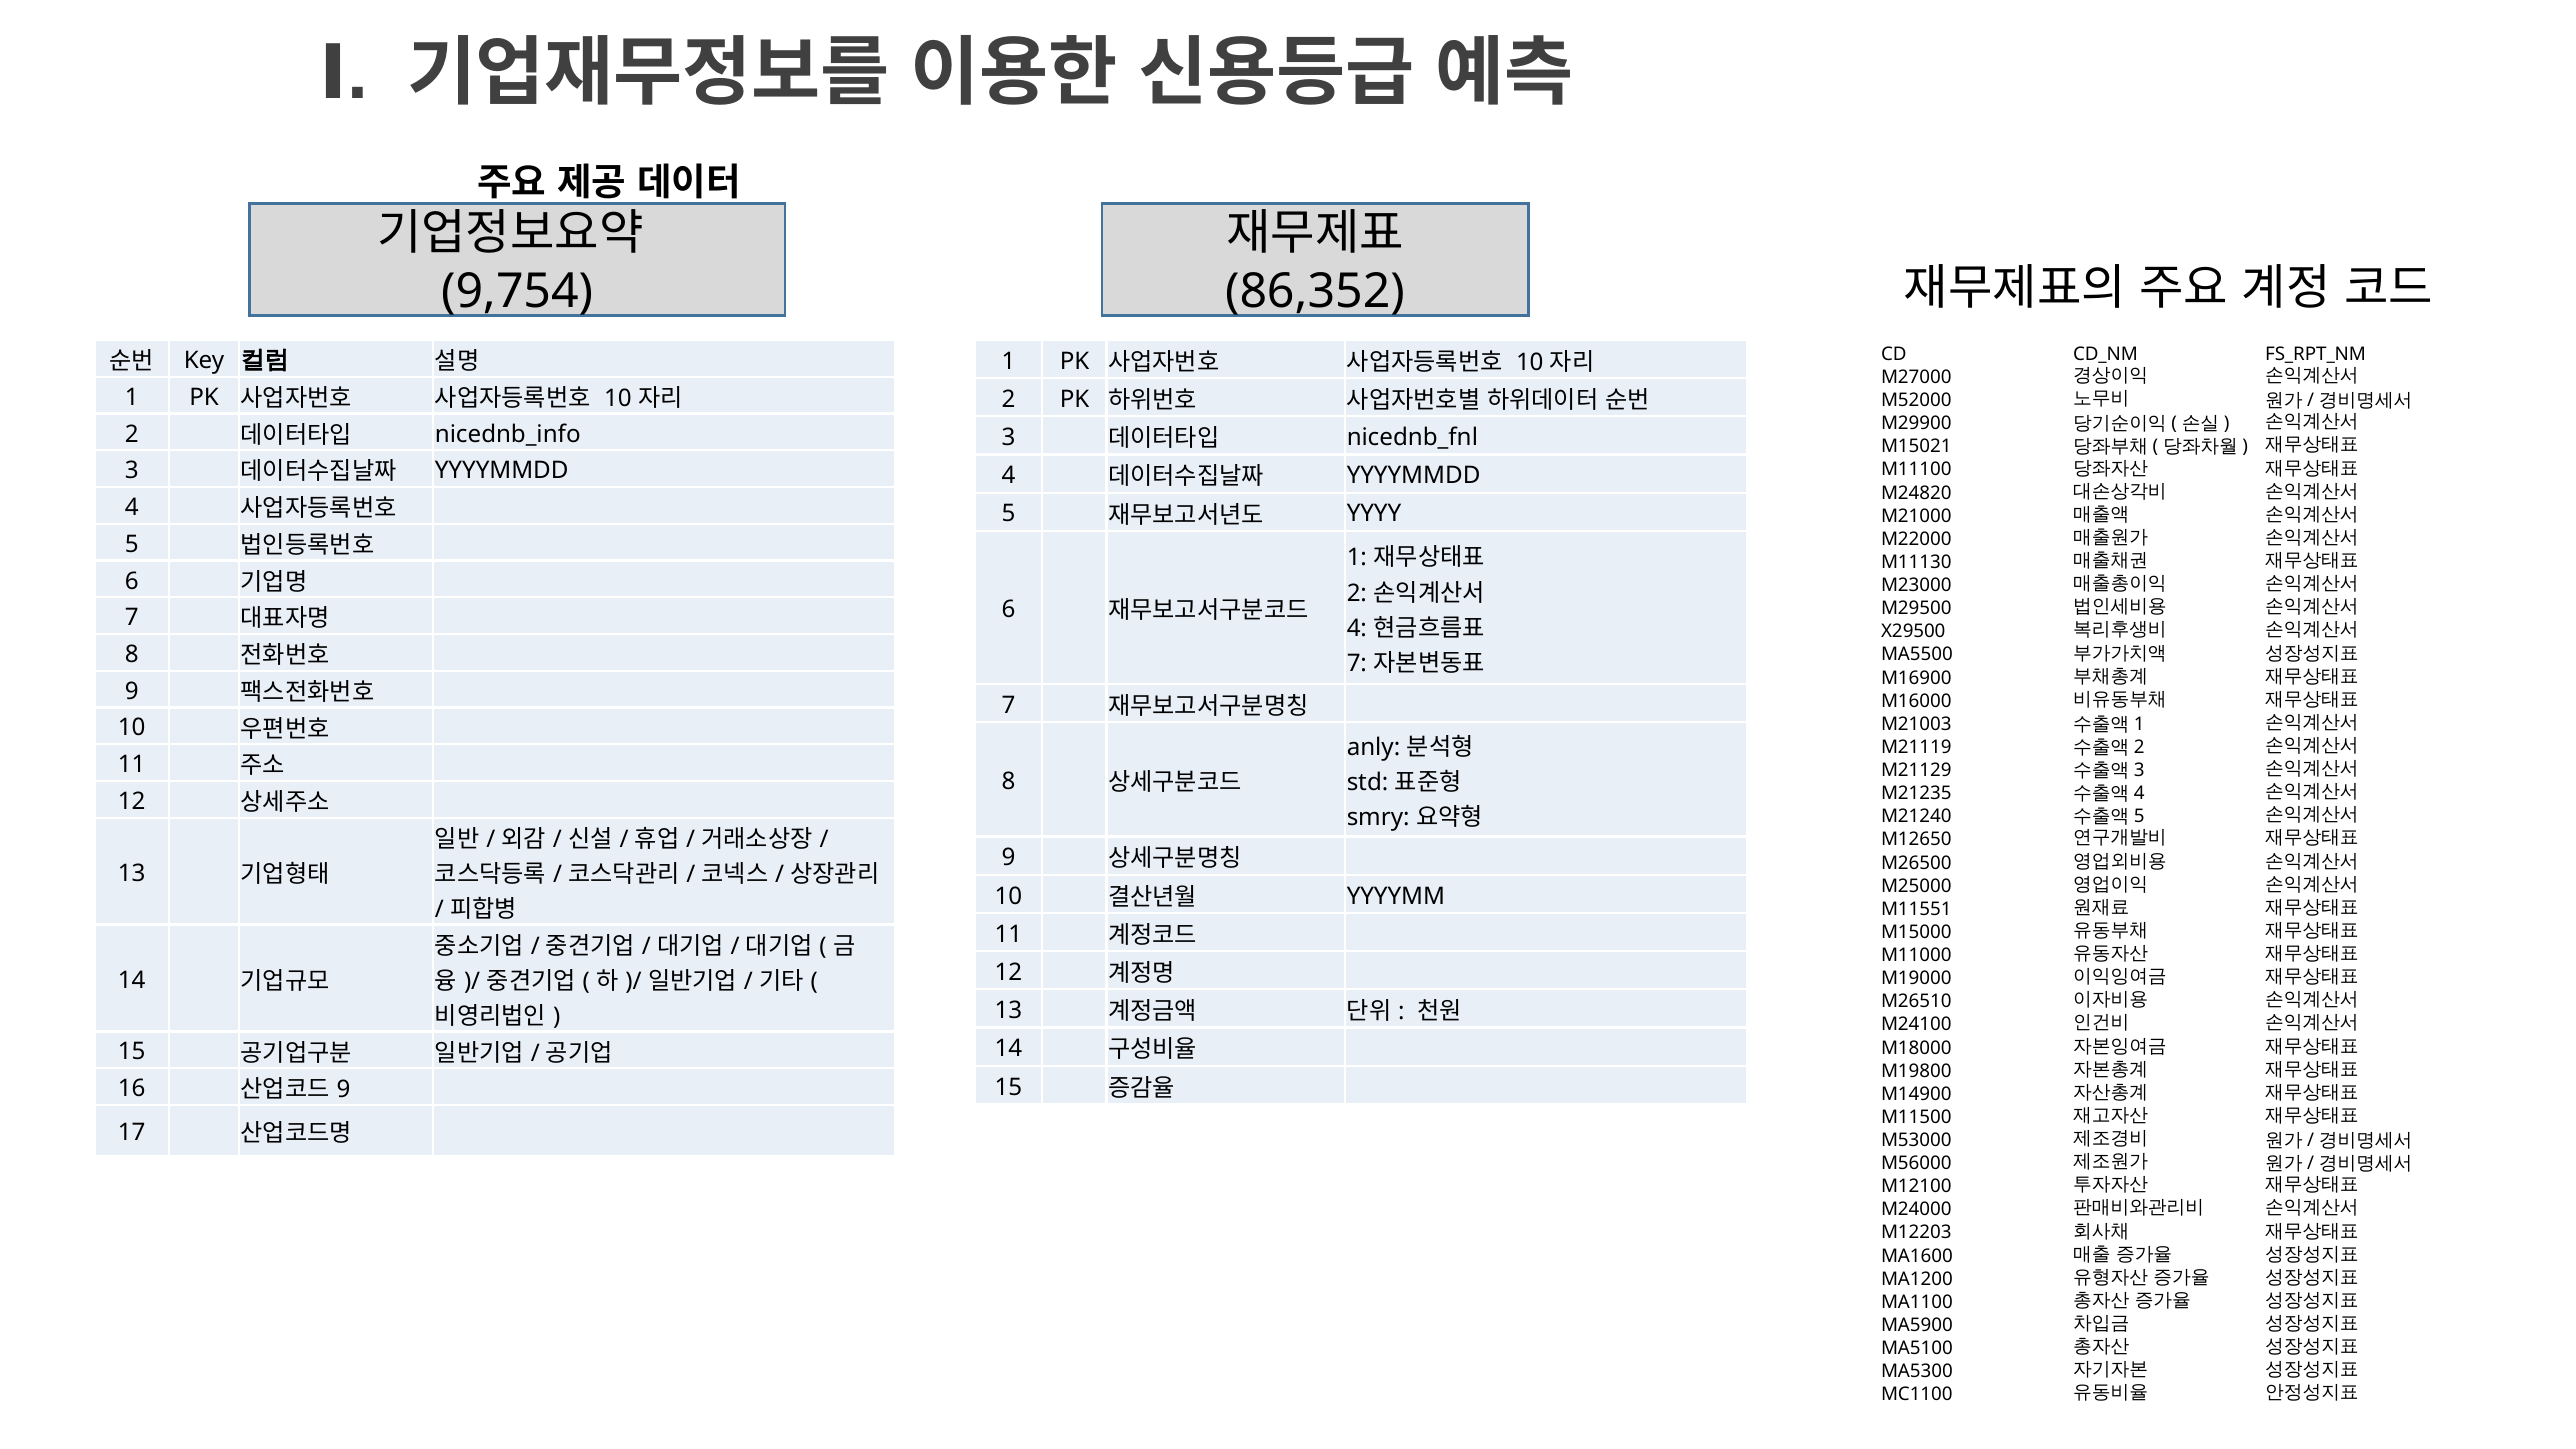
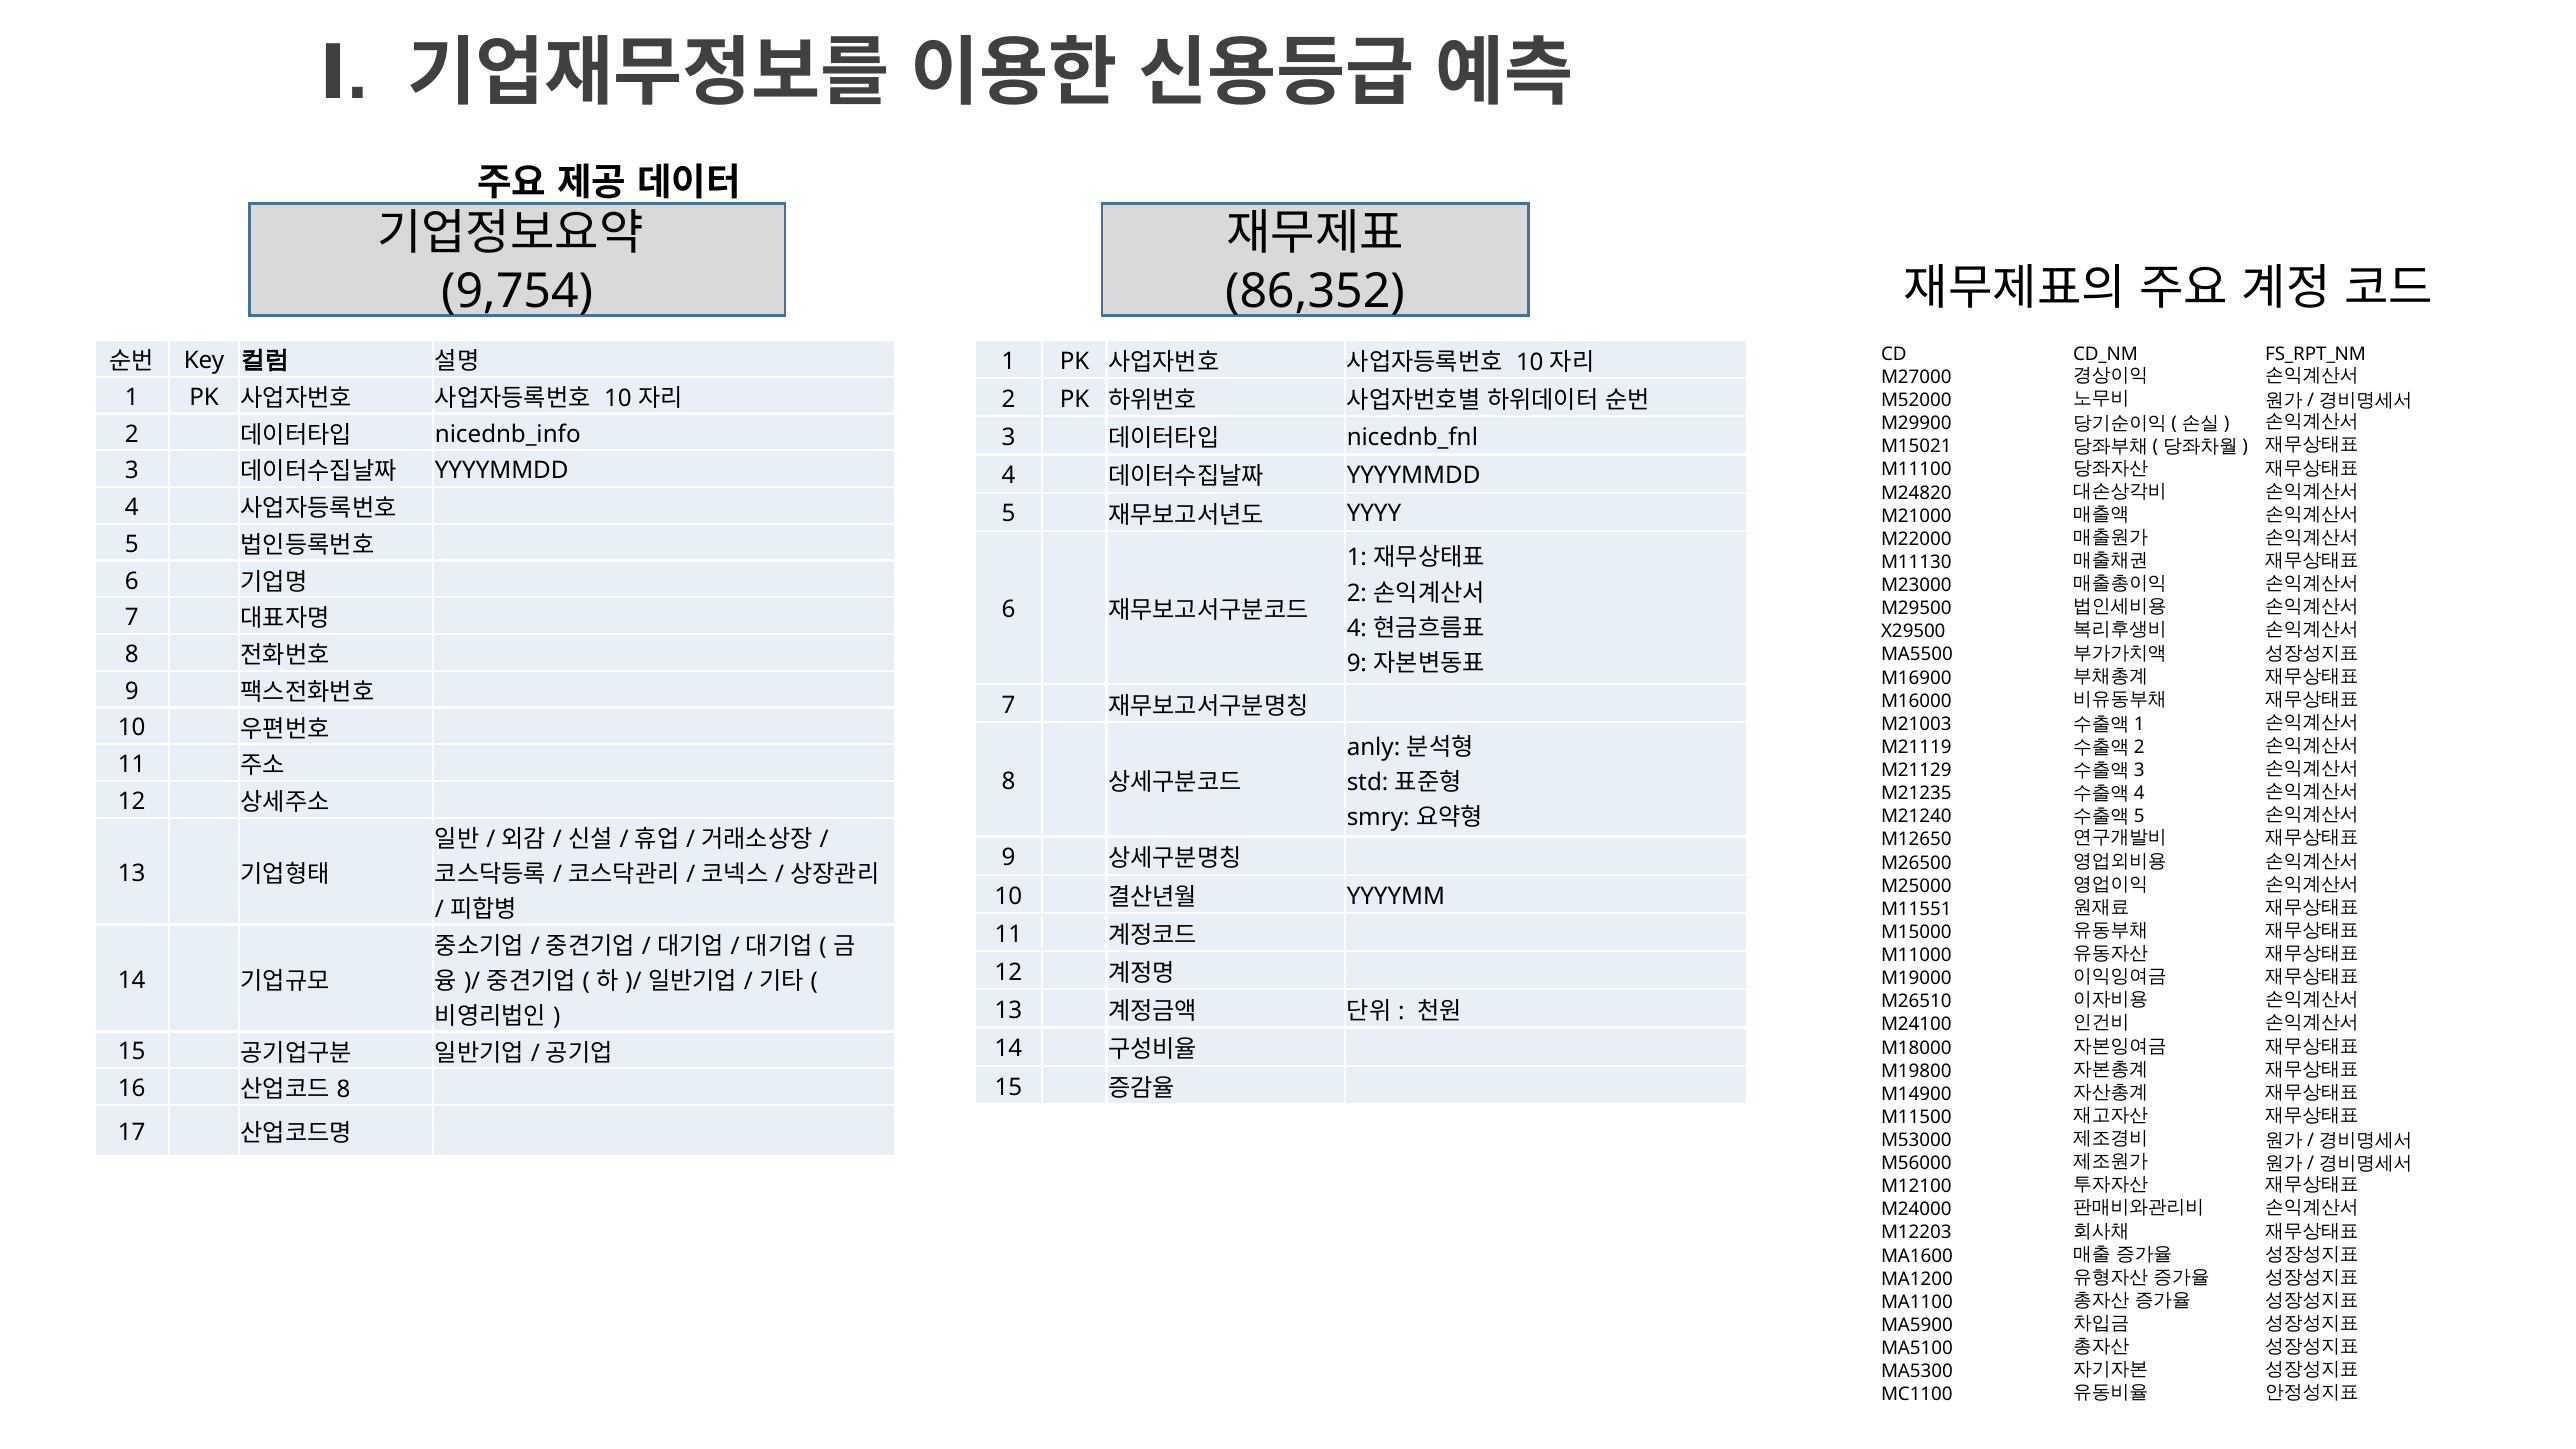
7 at (1357, 663): 7 -> 9
9 at (343, 1090): 9 -> 8
